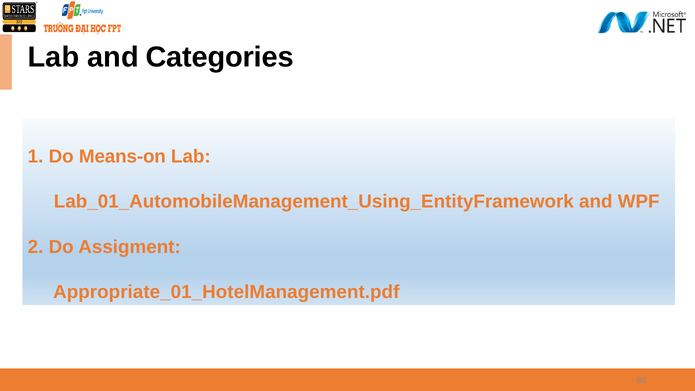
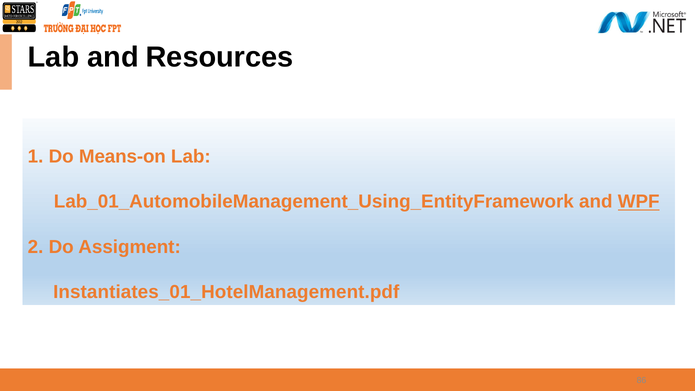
Categories: Categories -> Resources
WPF underline: none -> present
Appropriate_01_HotelManagement.pdf: Appropriate_01_HotelManagement.pdf -> Instantiates_01_HotelManagement.pdf
